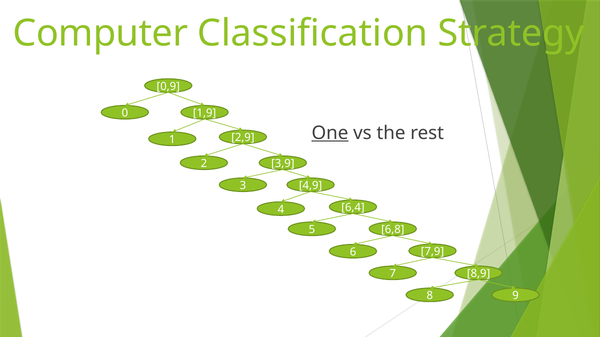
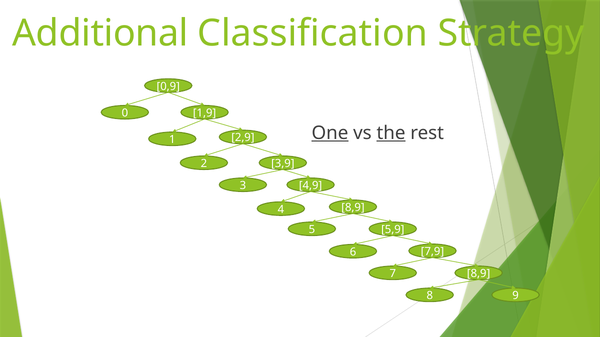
Computer: Computer -> Additional
the underline: none -> present
4 6,4: 6,4 -> 8,9
6,8: 6,8 -> 5,9
